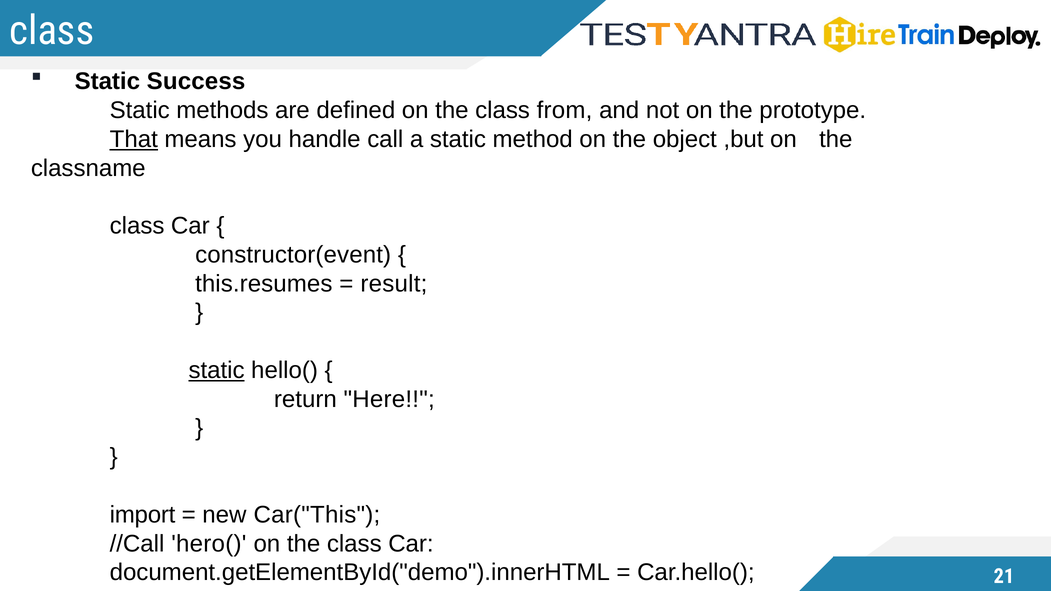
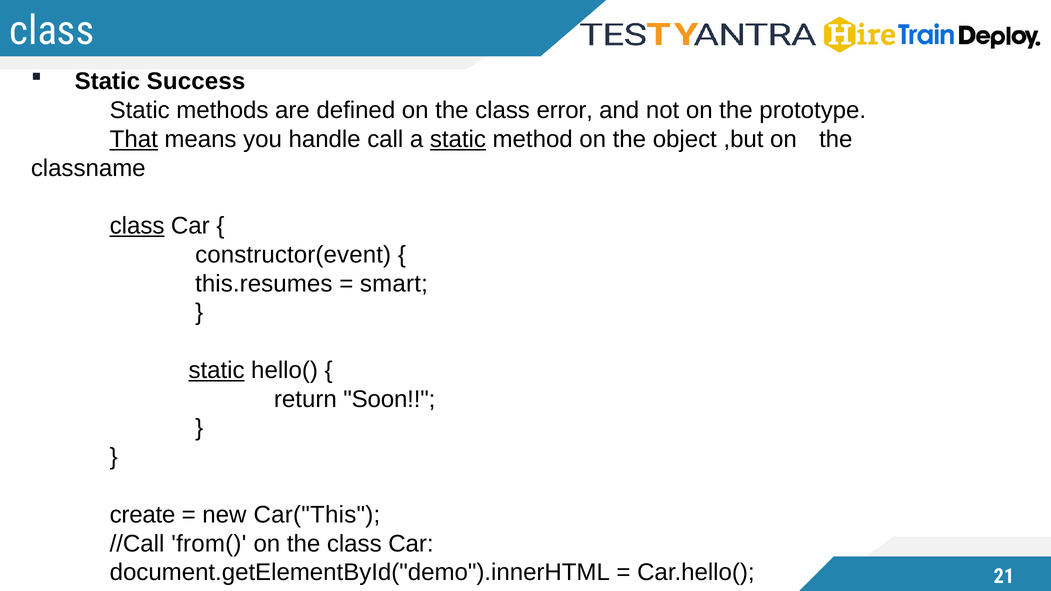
from: from -> error
static at (458, 139) underline: none -> present
class at (137, 226) underline: none -> present
result: result -> smart
Here: Here -> Soon
import: import -> create
hero(: hero( -> from(
